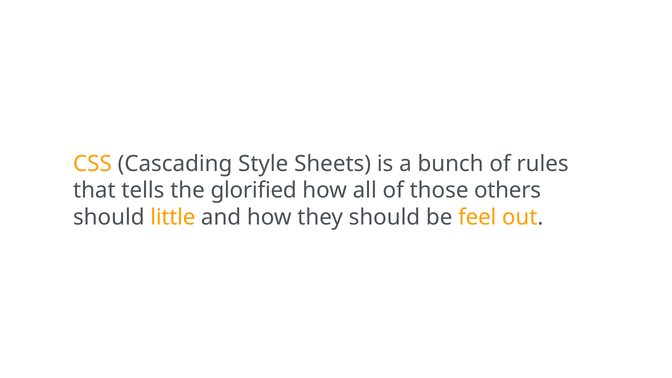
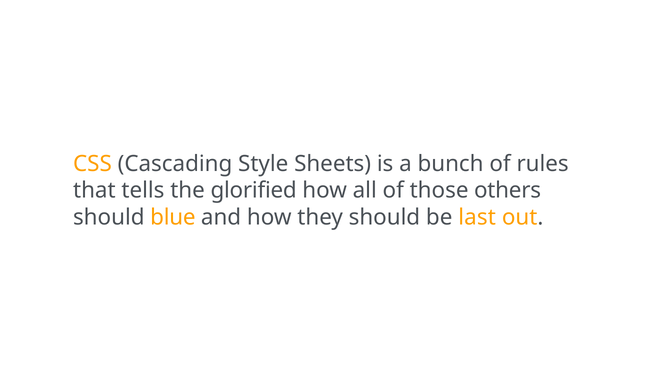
little: little -> blue
feel: feel -> last
